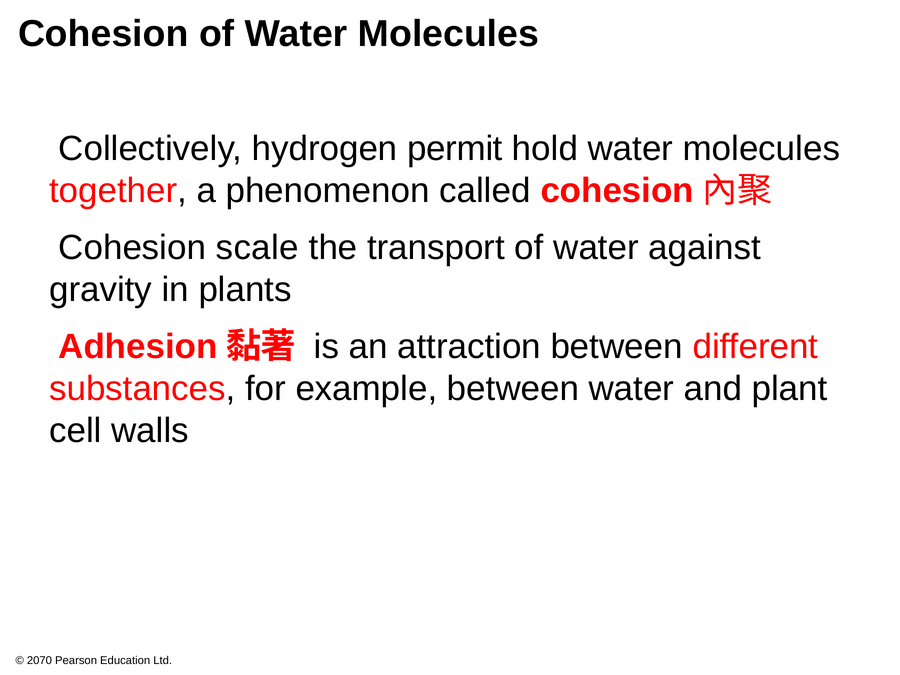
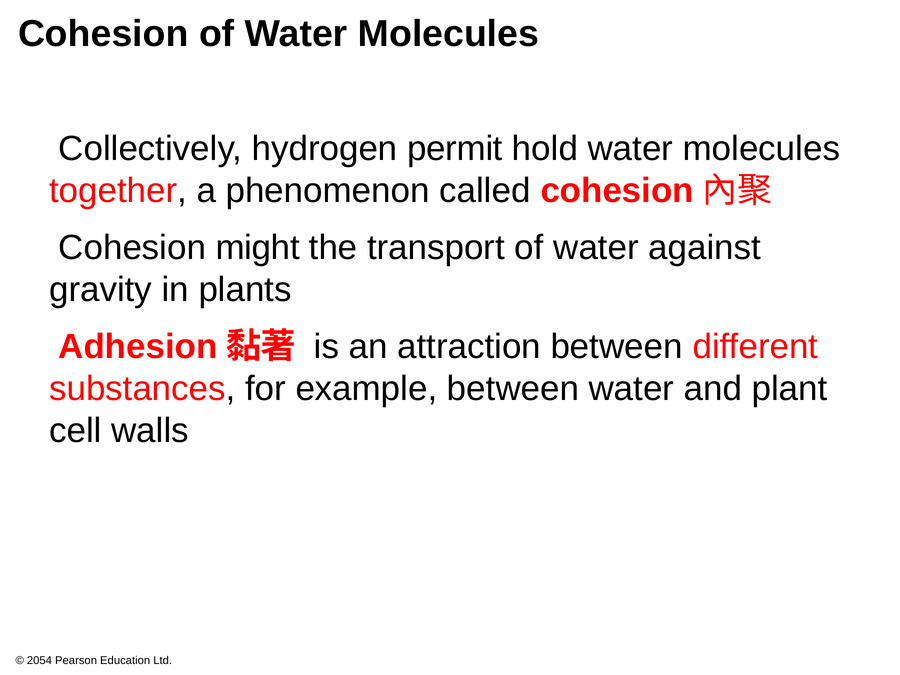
scale: scale -> might
2070: 2070 -> 2054
